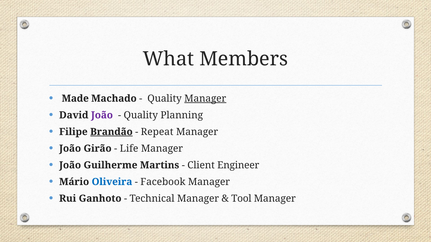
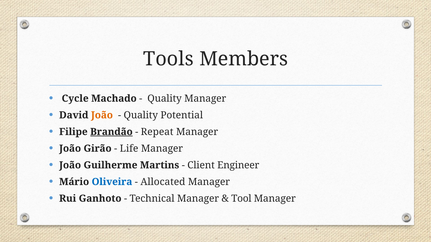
What: What -> Tools
Made: Made -> Cycle
Manager at (205, 99) underline: present -> none
João at (102, 115) colour: purple -> orange
Planning: Planning -> Potential
Facebook: Facebook -> Allocated
